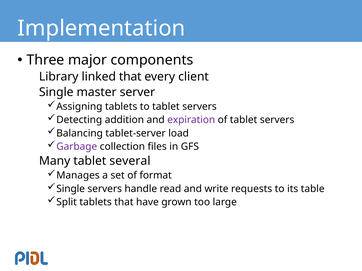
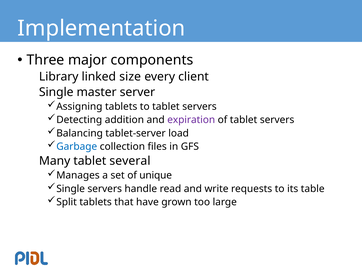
linked that: that -> size
Garbage colour: purple -> blue
format: format -> unique
